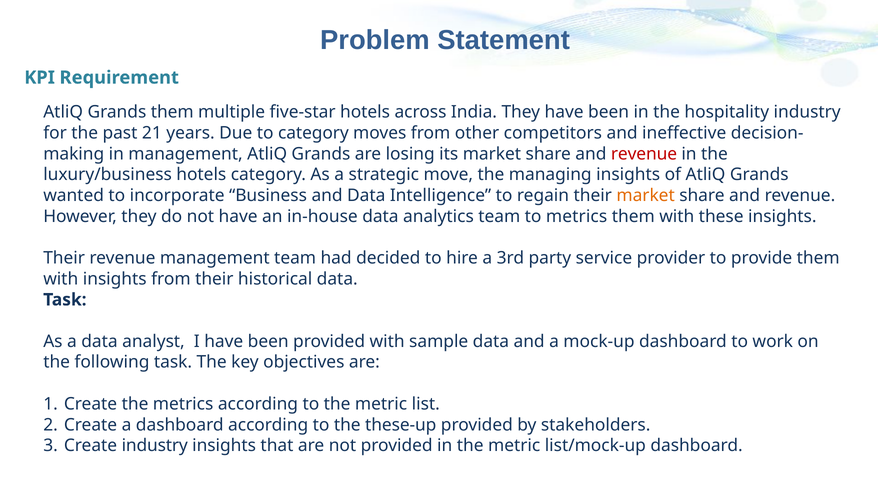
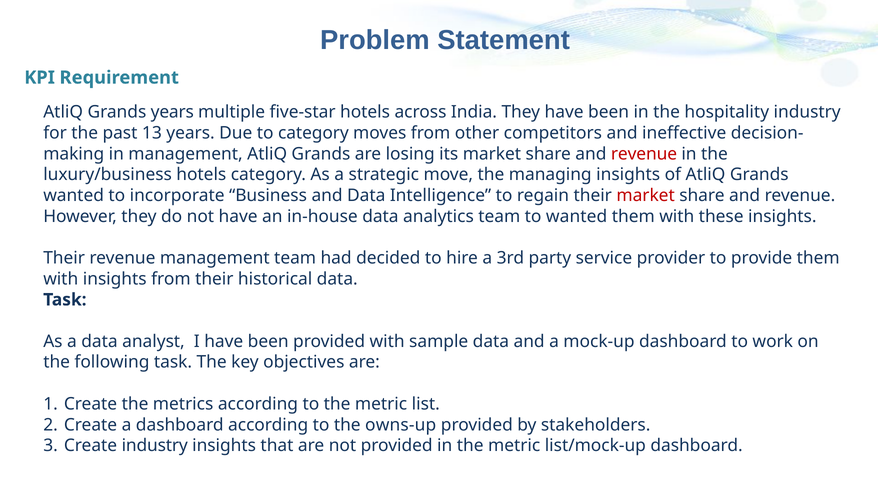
Grands them: them -> years
21: 21 -> 13
market at (646, 195) colour: orange -> red
to metrics: metrics -> wanted
these-up: these-up -> owns-up
